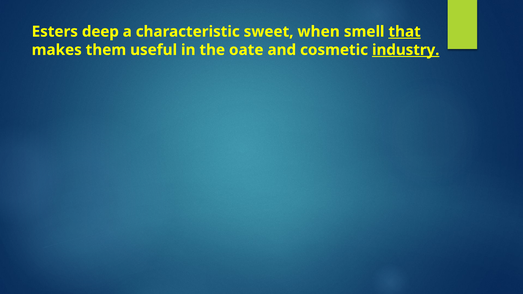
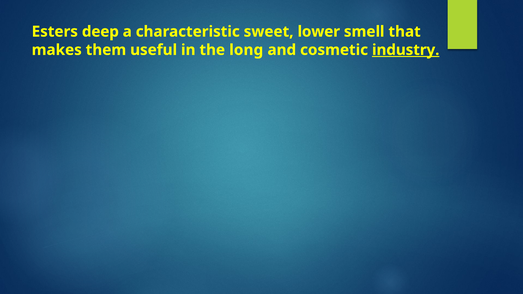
when: when -> lower
that underline: present -> none
oate: oate -> long
